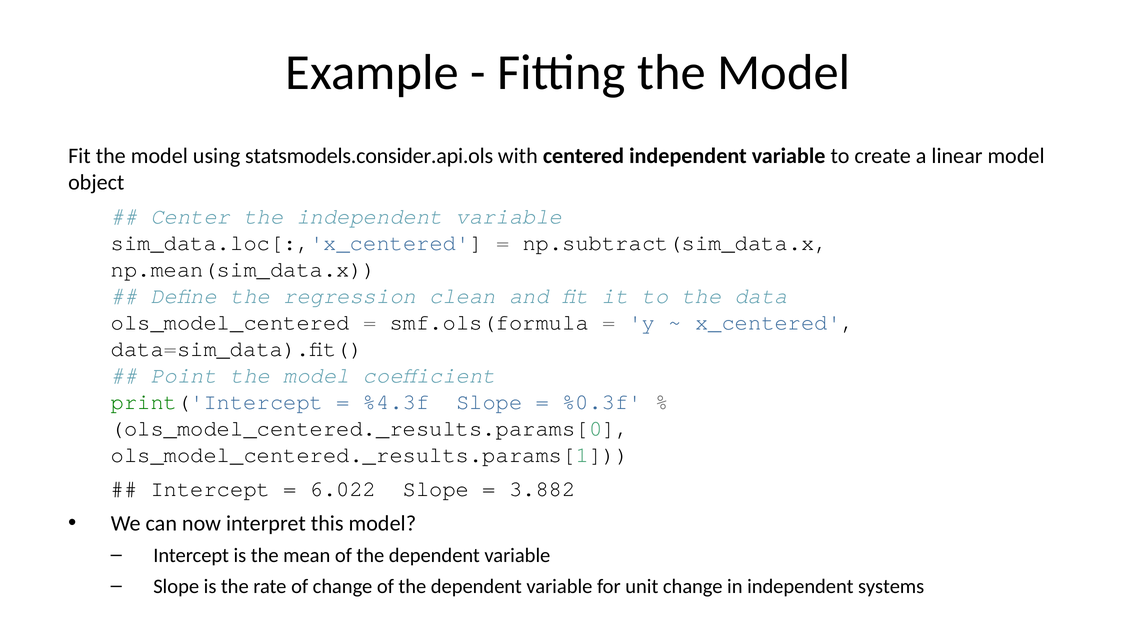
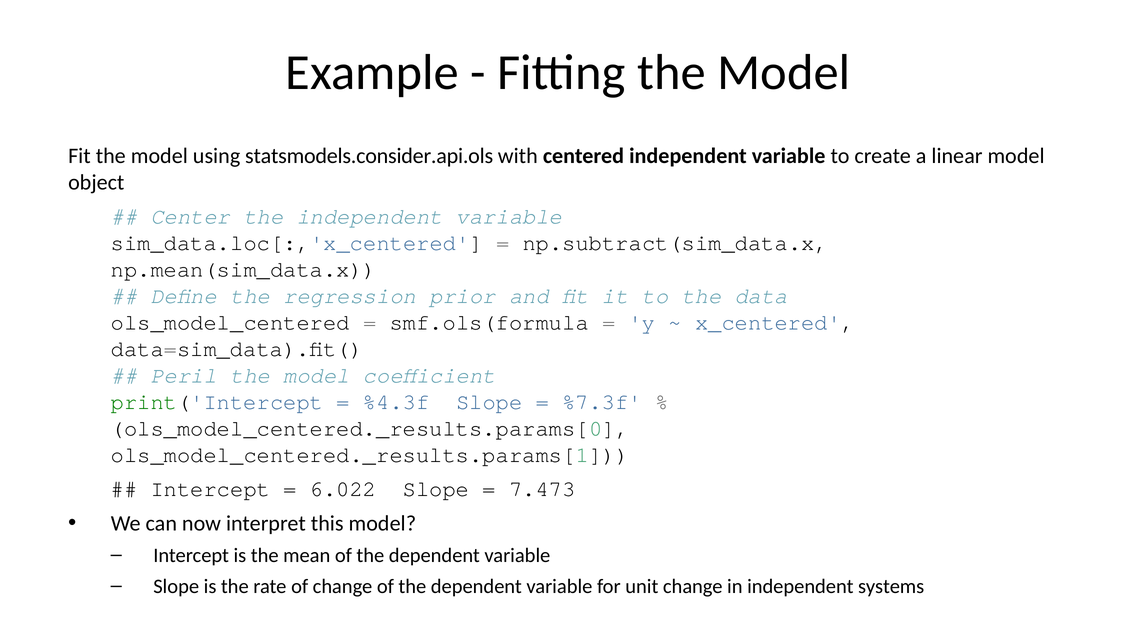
clean: clean -> prior
Point: Point -> Peril
%0.3f: %0.3f -> %7.3f
3.882: 3.882 -> 7.473
